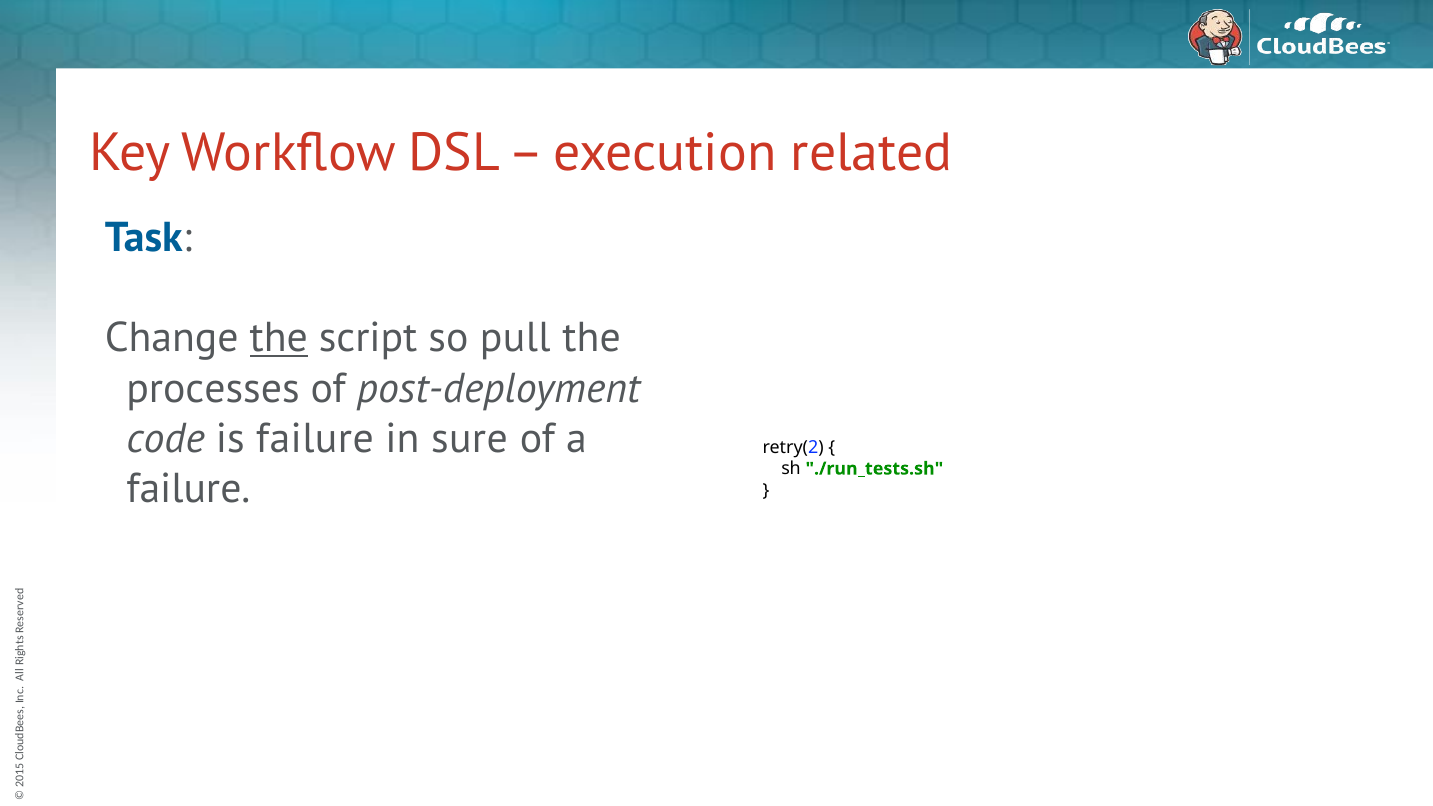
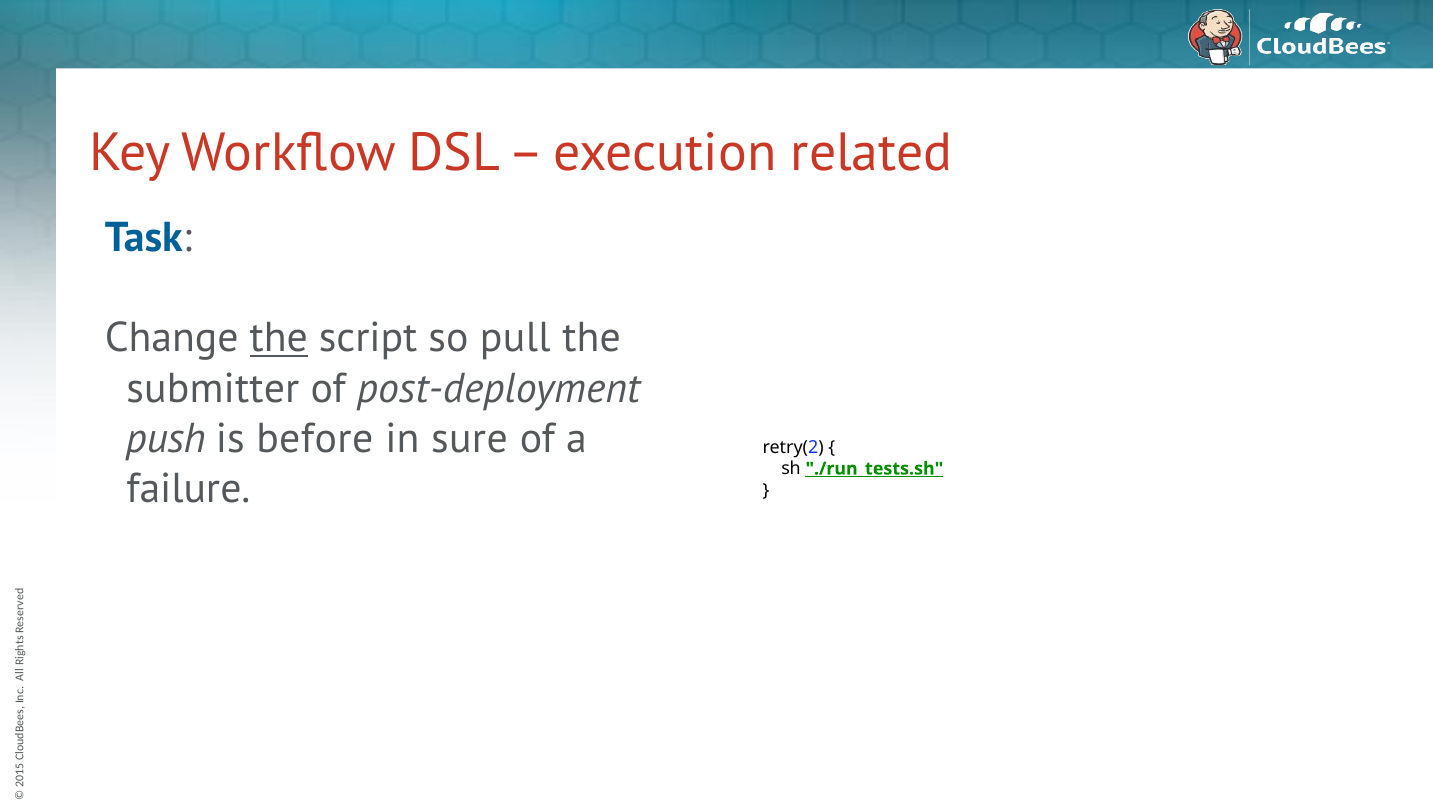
processes: processes -> submitter
code: code -> push
is failure: failure -> before
./run_tests.sh underline: none -> present
